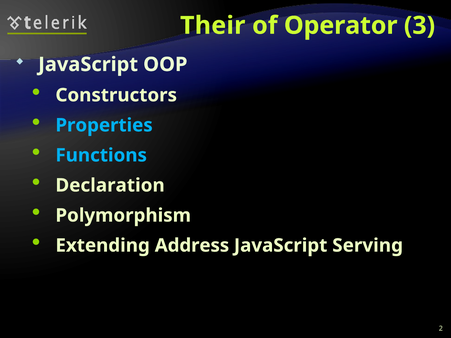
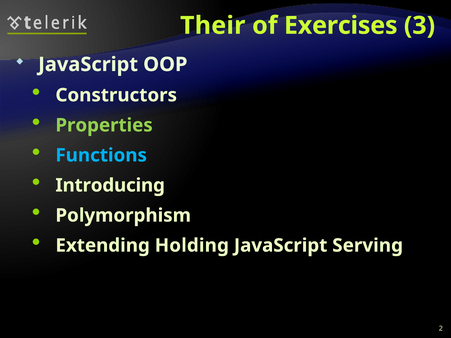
Operator: Operator -> Exercises
Properties colour: light blue -> light green
Declaration: Declaration -> Introducing
Address: Address -> Holding
